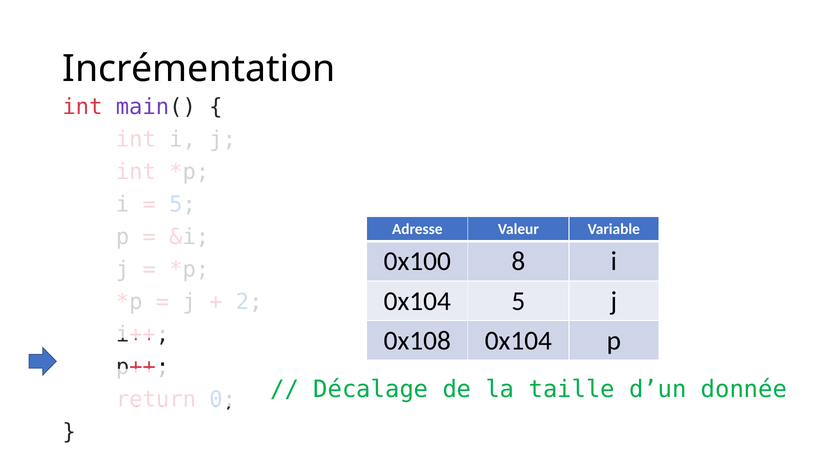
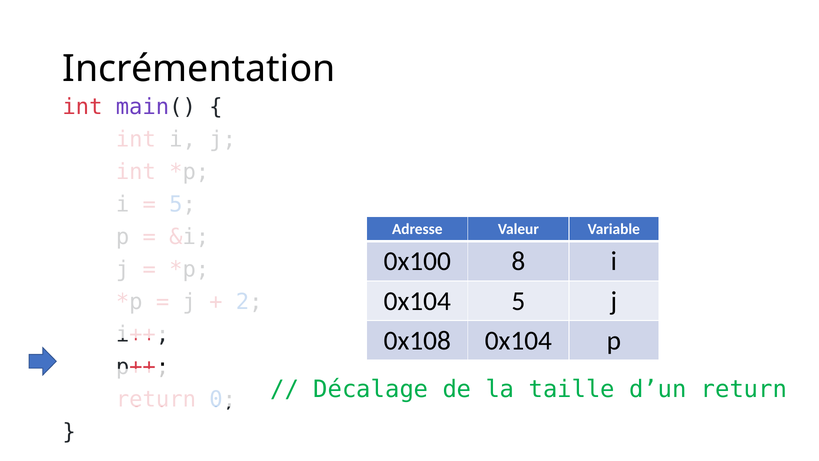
d’un donnée: donnée -> return
